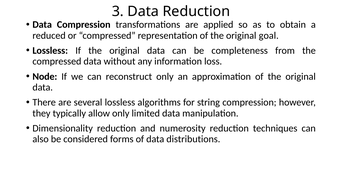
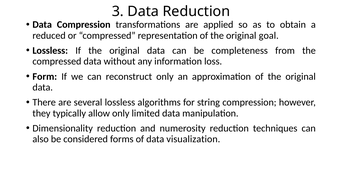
Node: Node -> Form
distributions: distributions -> visualization
